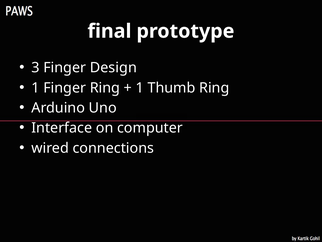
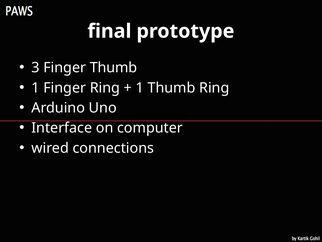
Finger Design: Design -> Thumb
